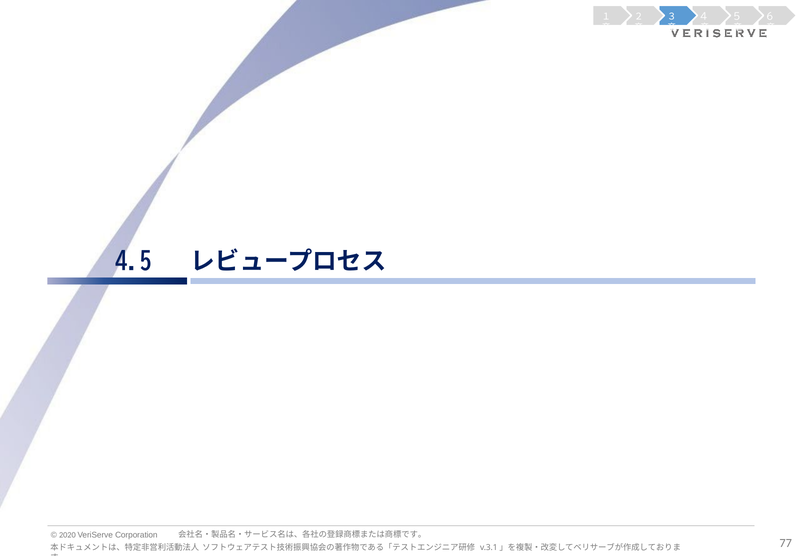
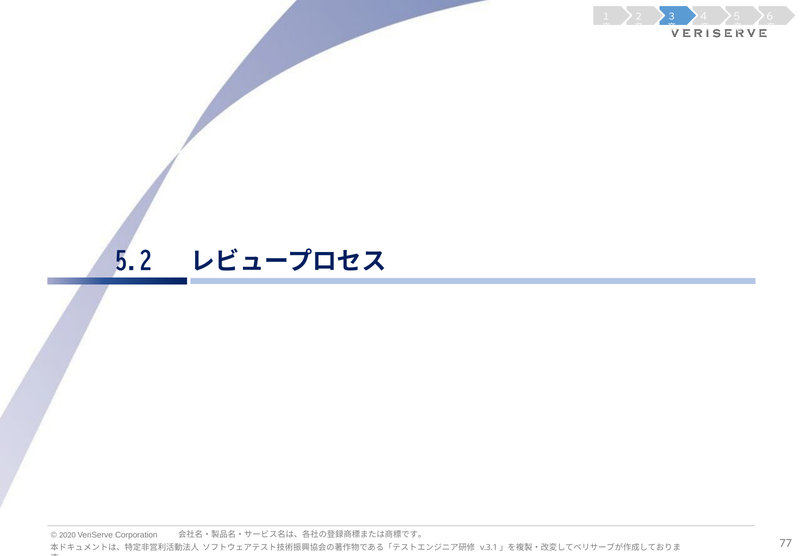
4.5: 4.5 -> 5.2
